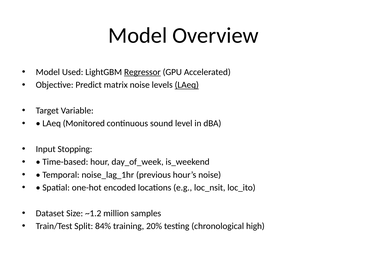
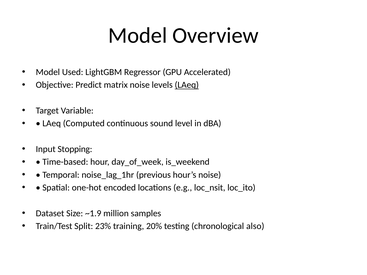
Regressor underline: present -> none
Monitored: Monitored -> Computed
~1.2: ~1.2 -> ~1.9
84%: 84% -> 23%
high: high -> also
